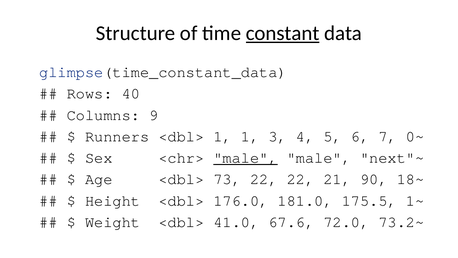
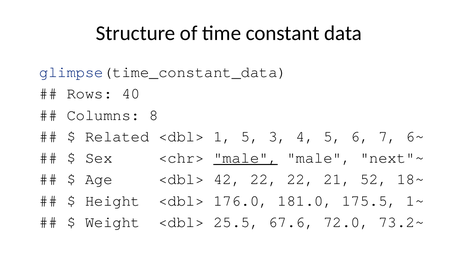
constant underline: present -> none
9: 9 -> 8
Runners: Runners -> Related
1 1: 1 -> 5
0~: 0~ -> 6~
73: 73 -> 42
90: 90 -> 52
41.0: 41.0 -> 25.5
